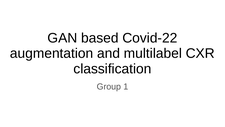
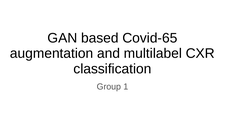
Covid-22: Covid-22 -> Covid-65
